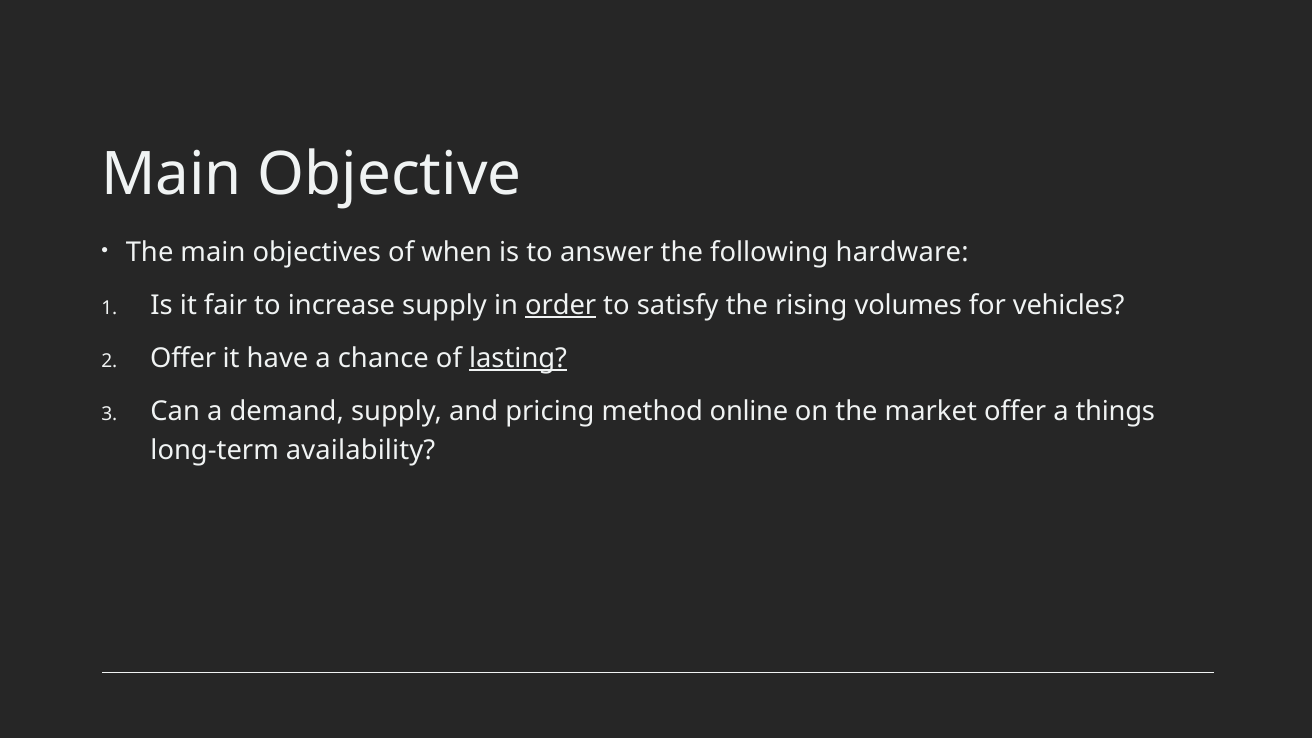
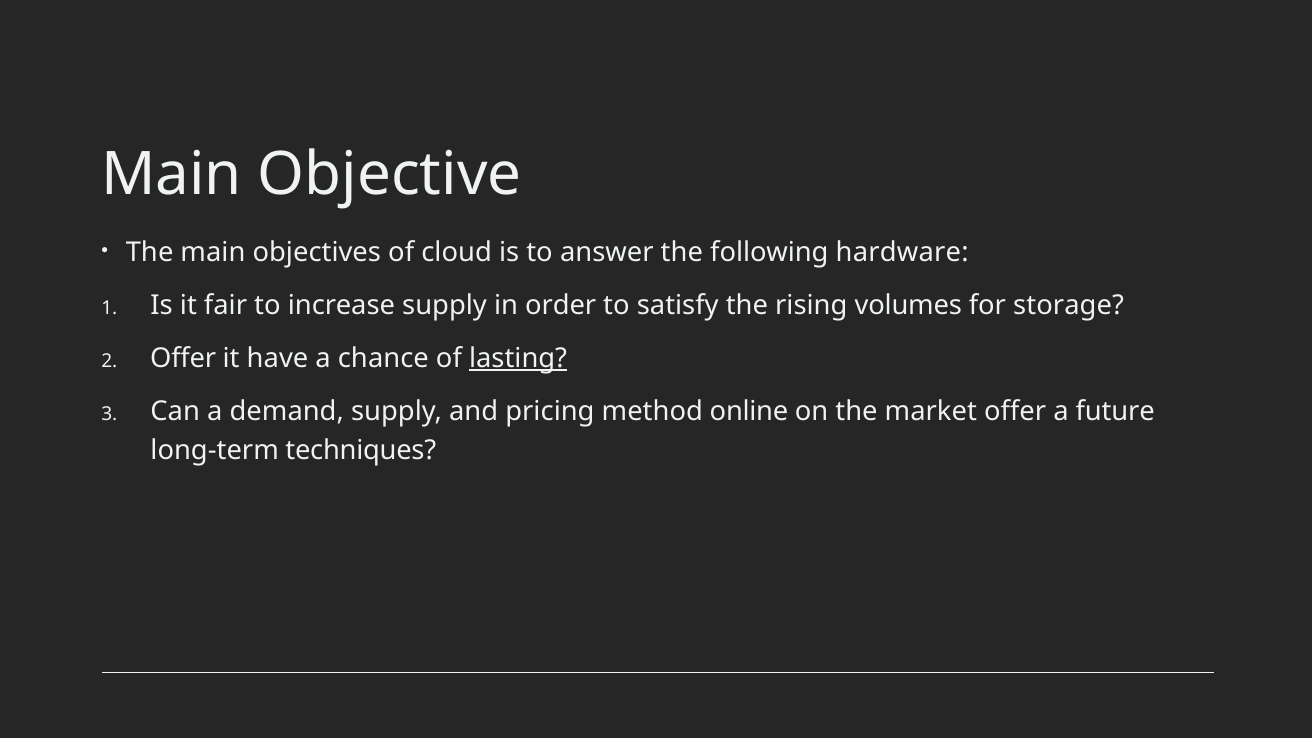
when: when -> cloud
order underline: present -> none
vehicles: vehicles -> storage
things: things -> future
availability: availability -> techniques
